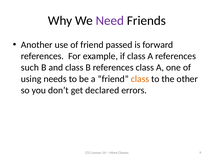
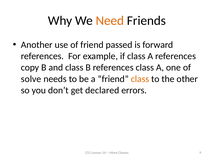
Need colour: purple -> orange
such: such -> copy
using: using -> solve
